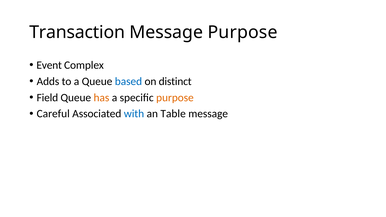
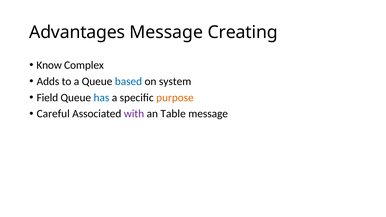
Transaction: Transaction -> Advantages
Message Purpose: Purpose -> Creating
Event: Event -> Know
distinct: distinct -> system
has colour: orange -> blue
with colour: blue -> purple
